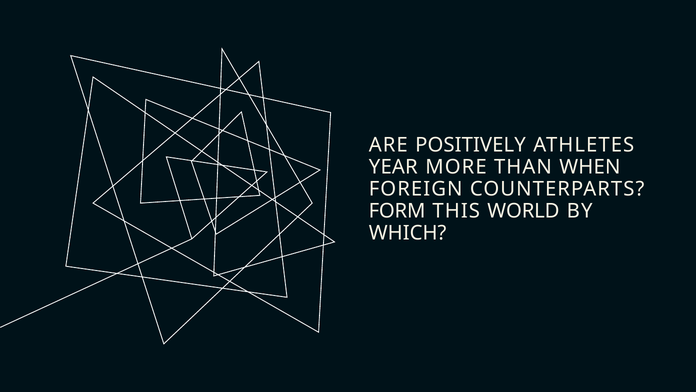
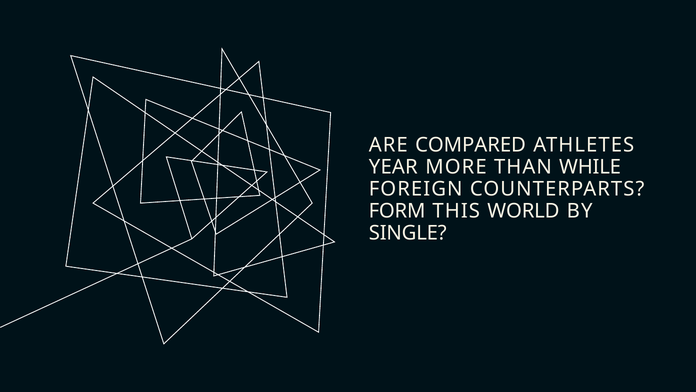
POSITIVELY: POSITIVELY -> COMPARED
WHEN: WHEN -> WHILE
WHICH: WHICH -> SINGLE
